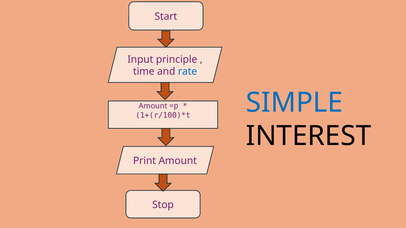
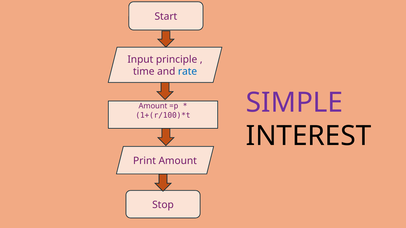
SIMPLE colour: blue -> purple
